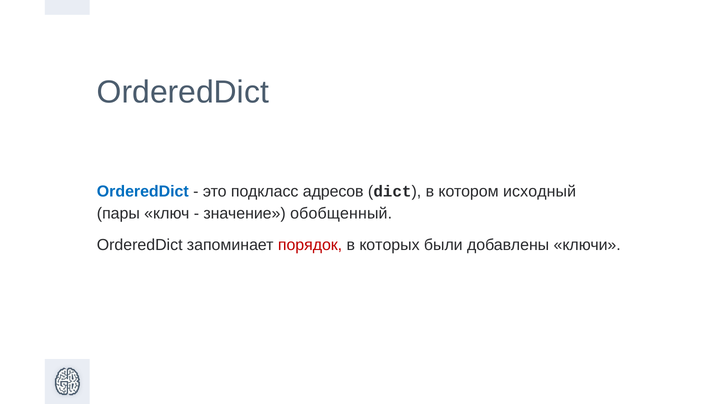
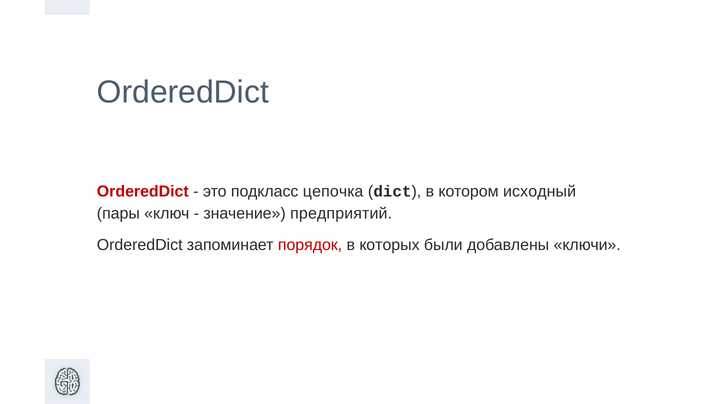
OrderedDict at (143, 191) colour: blue -> red
адресов: адресов -> цепочка
обобщенный: обобщенный -> предприятий
